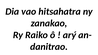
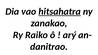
hitsahatra underline: none -> present
